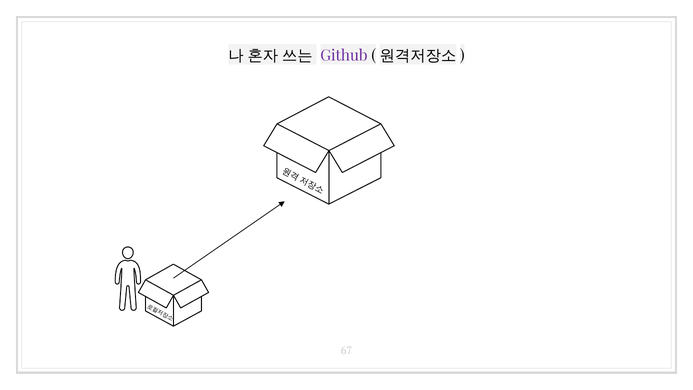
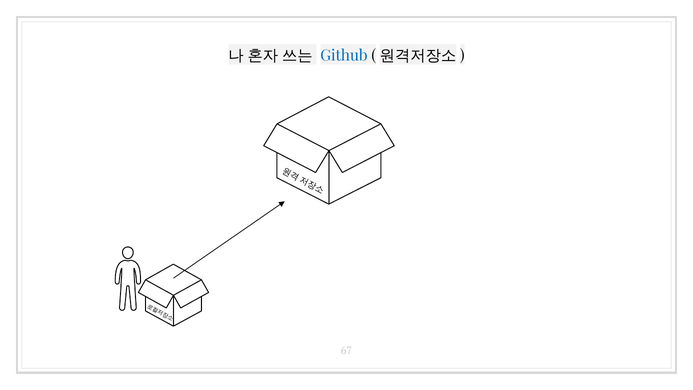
Github colour: purple -> blue
